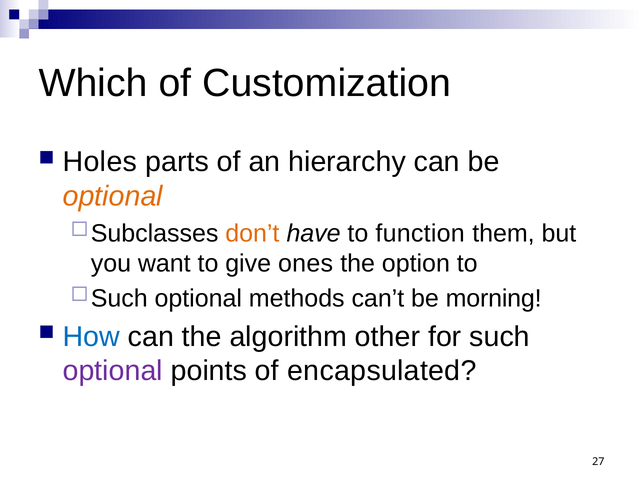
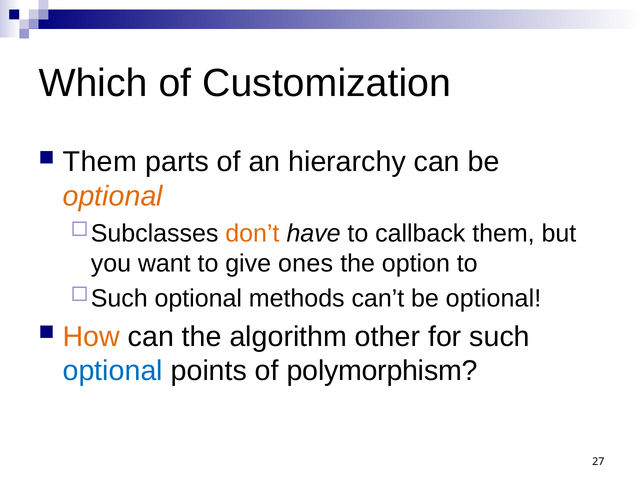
Holes at (100, 162): Holes -> Them
function: function -> callback
can’t be morning: morning -> optional
How colour: blue -> orange
optional at (113, 370) colour: purple -> blue
encapsulated: encapsulated -> polymorphism
